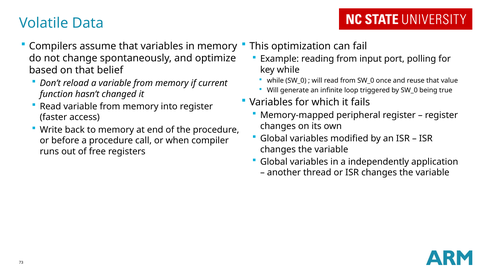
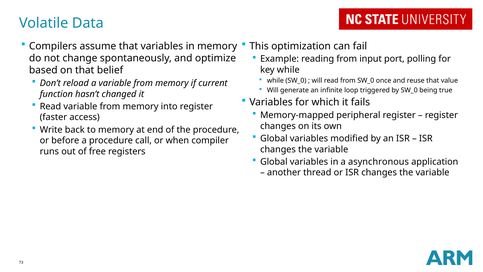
independently: independently -> asynchronous
